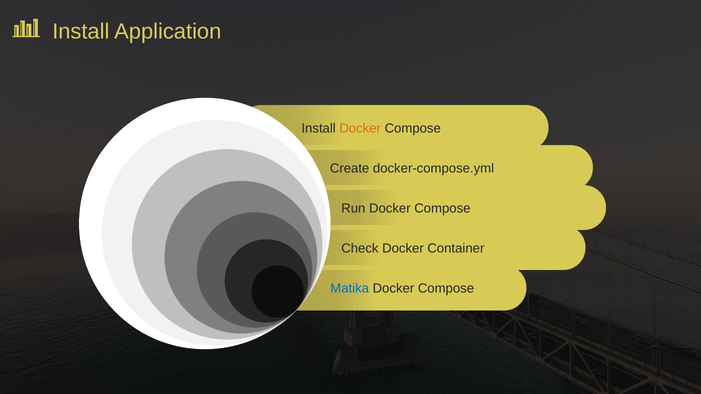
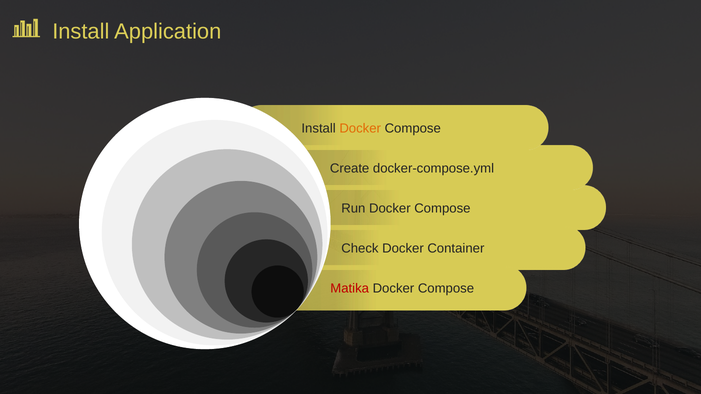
Matika colour: blue -> red
